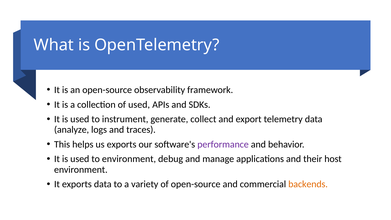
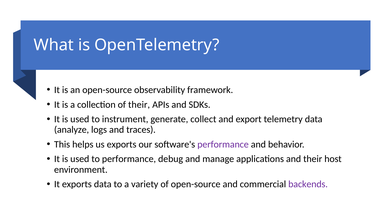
of used: used -> their
to environment: environment -> performance
backends colour: orange -> purple
